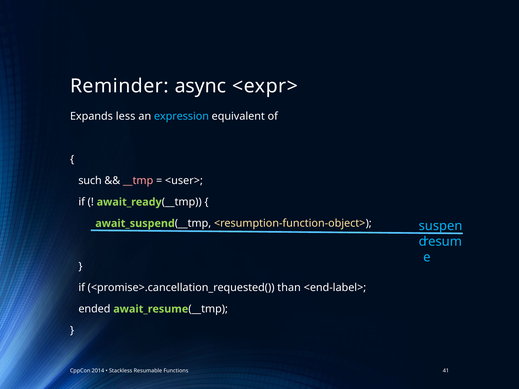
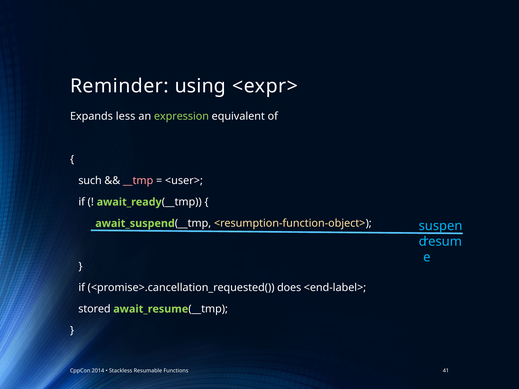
async: async -> using
expression colour: light blue -> light green
than: than -> does
ended: ended -> stored
